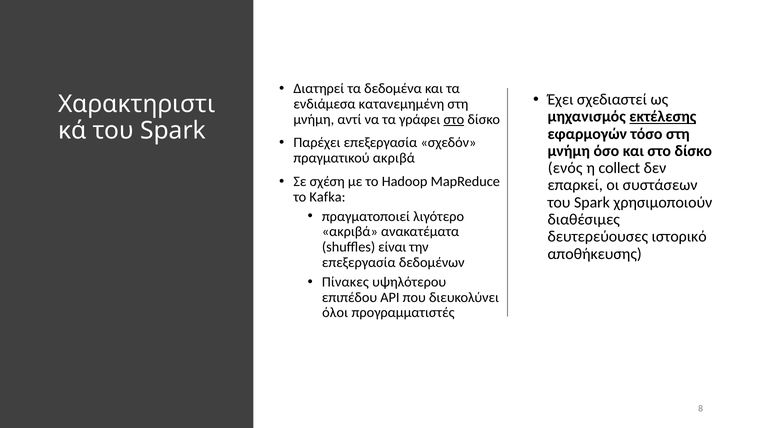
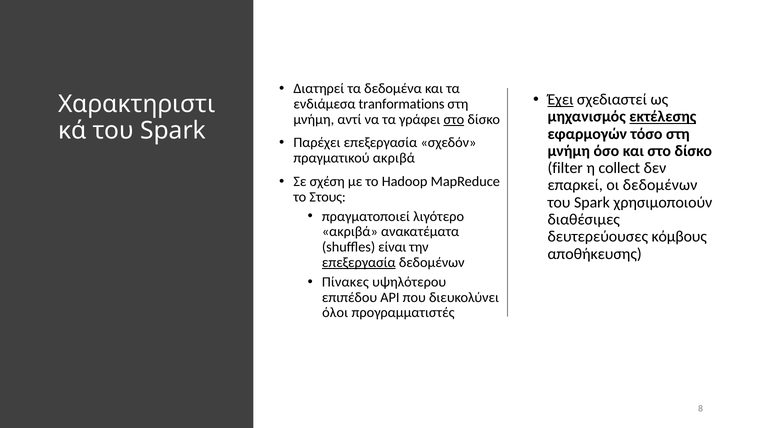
Έχει underline: none -> present
κατανεμημένη: κατανεμημένη -> tranformations
ενός: ενός -> filter
οι συστάσεων: συστάσεων -> δεδομένων
Kafka: Kafka -> Στους
ιστορικό: ιστορικό -> κόμβους
επεξεργασία at (359, 263) underline: none -> present
